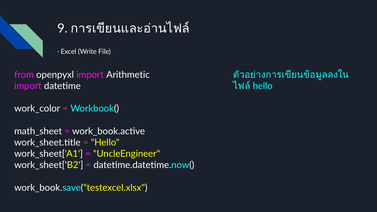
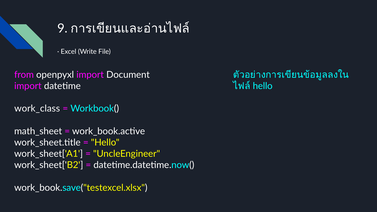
Arithmetic: Arithmetic -> Document
work_color: work_color -> work_class
